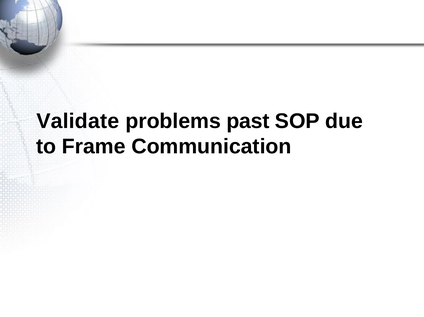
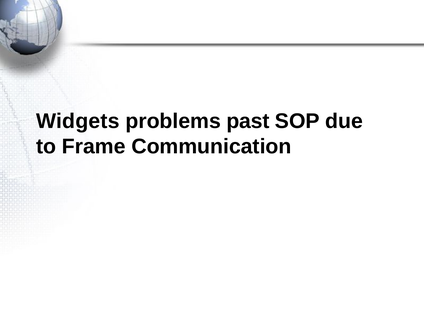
Validate: Validate -> Widgets
